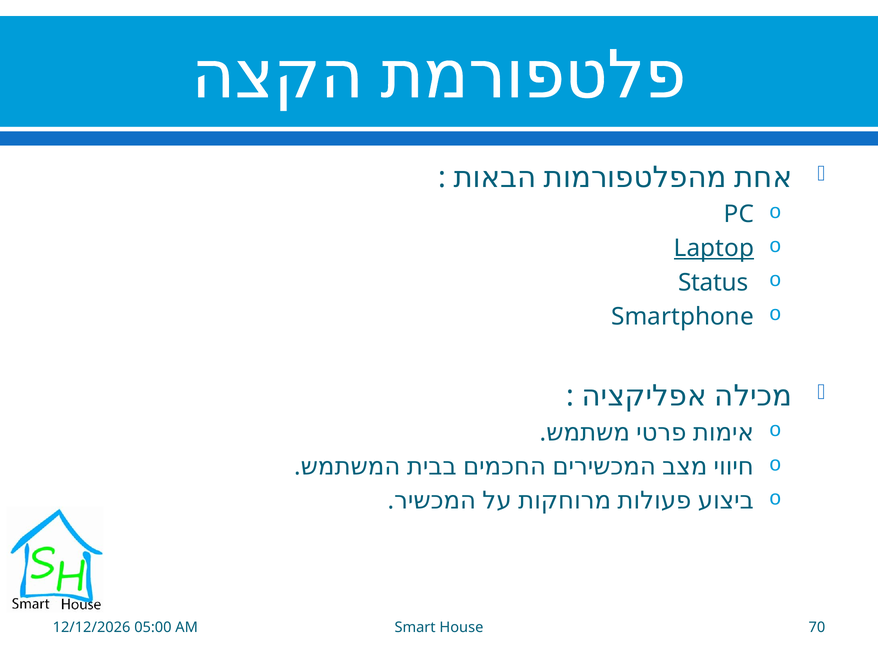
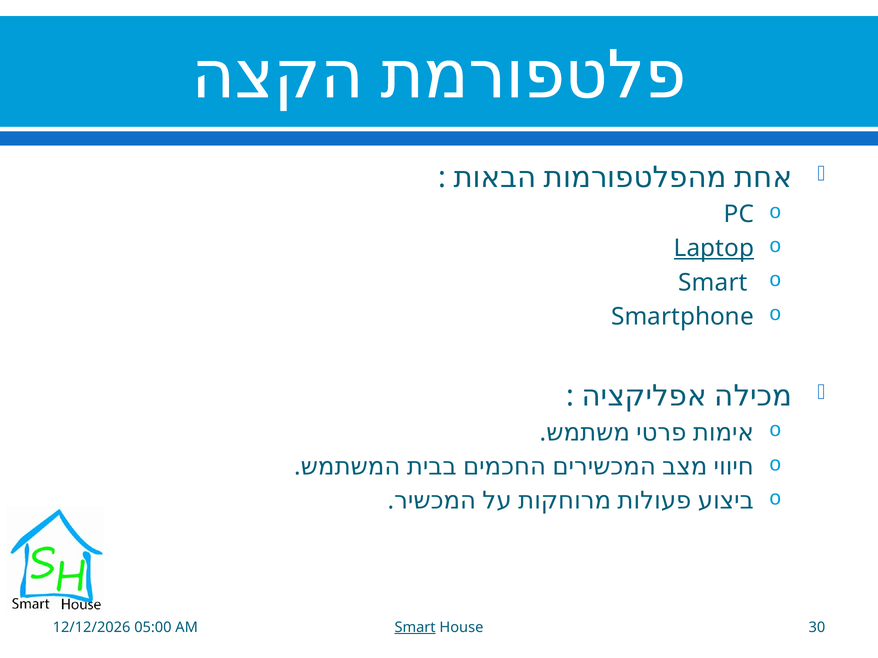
Status at (713, 283): Status -> Smart
Smart at (415, 628) underline: none -> present
70: 70 -> 30
